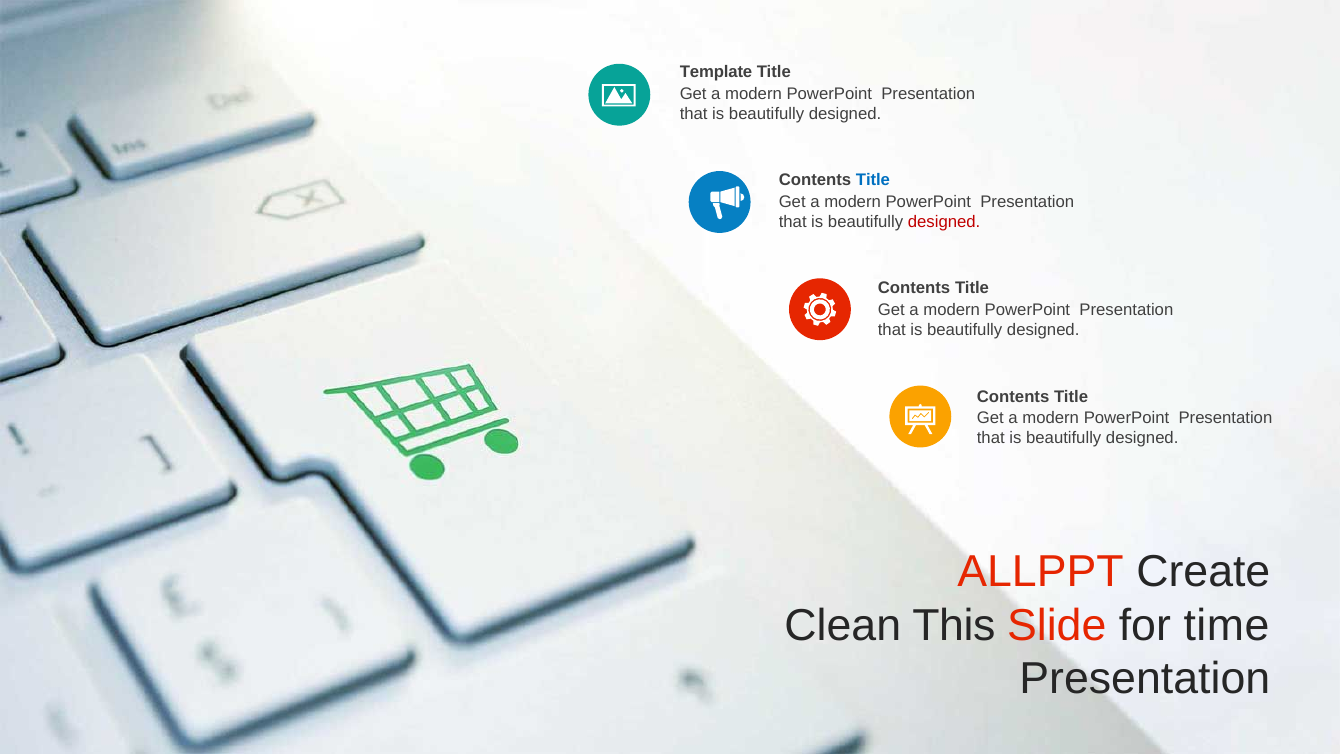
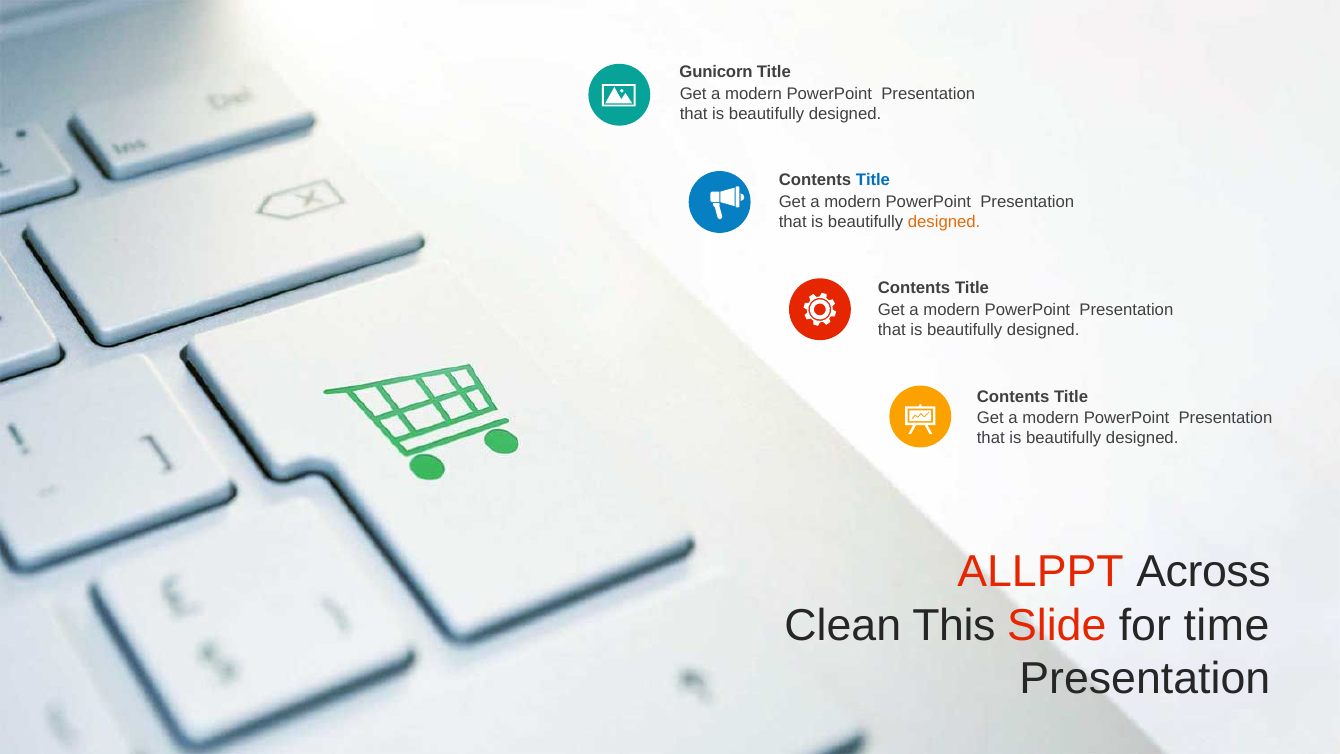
Template: Template -> Gunicorn
designed at (944, 222) colour: red -> orange
Create: Create -> Across
